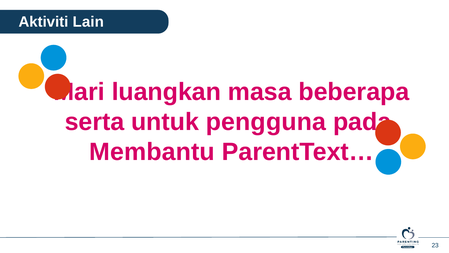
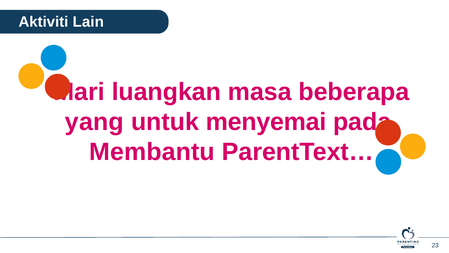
serta: serta -> yang
pengguna: pengguna -> menyemai
